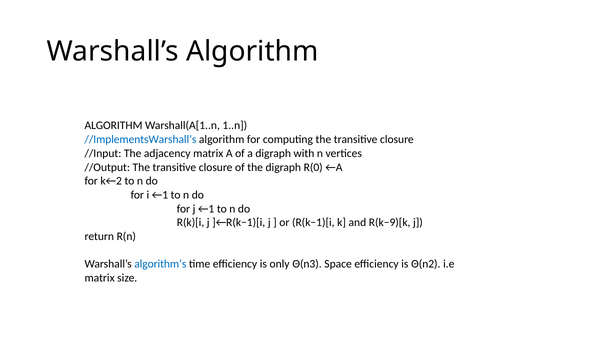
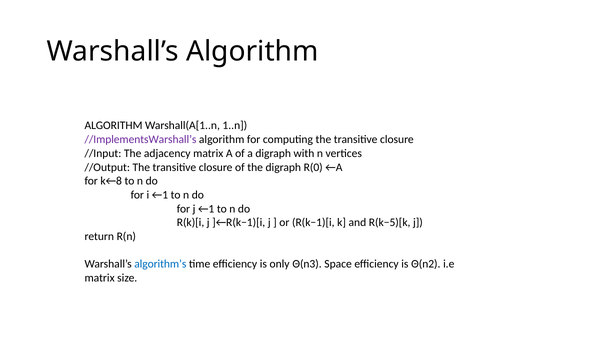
//ImplementsWarshall’s colour: blue -> purple
k←2: k←2 -> k←8
R(k−9)[k: R(k−9)[k -> R(k−5)[k
